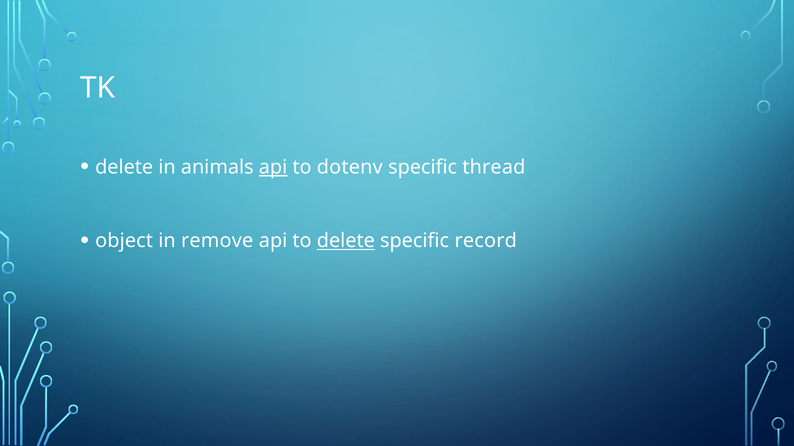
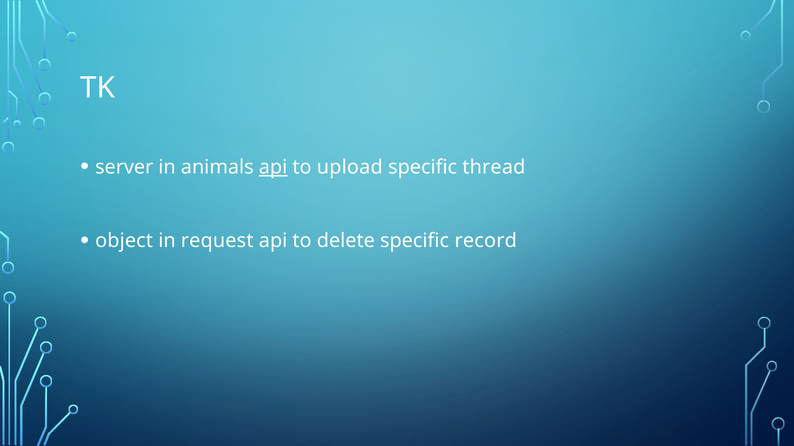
delete at (124, 168): delete -> server
dotenv: dotenv -> upload
remove: remove -> request
delete at (346, 241) underline: present -> none
